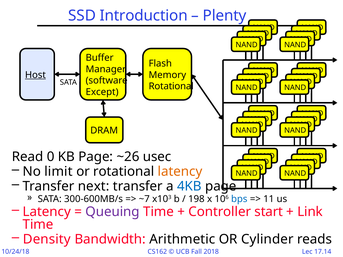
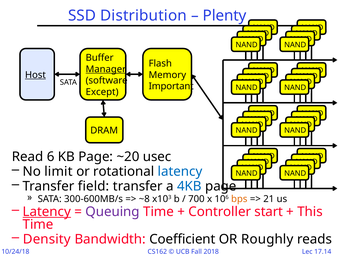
Introduction: Introduction -> Distribution
Manager underline: none -> present
Rotational at (171, 86): Rotational -> Important
0: 0 -> 6
~26: ~26 -> ~20
latency at (180, 172) colour: orange -> blue
next: next -> field
~7: ~7 -> ~8
198: 198 -> 700
bps colour: blue -> orange
11: 11 -> 21
Latency at (47, 212) underline: none -> present
Link: Link -> This
Arithmetic: Arithmetic -> Coefficient
Cylinder: Cylinder -> Roughly
